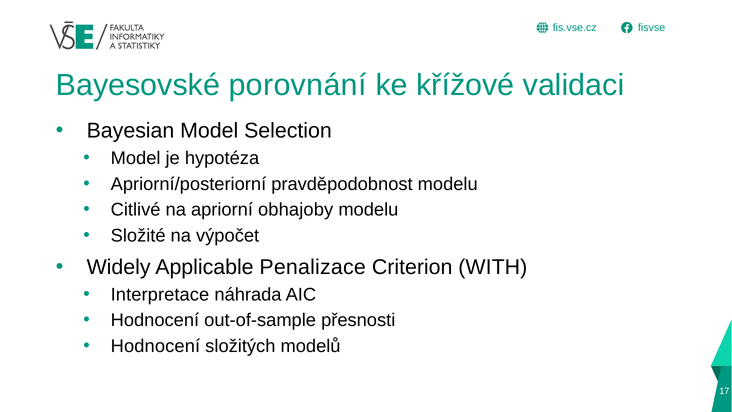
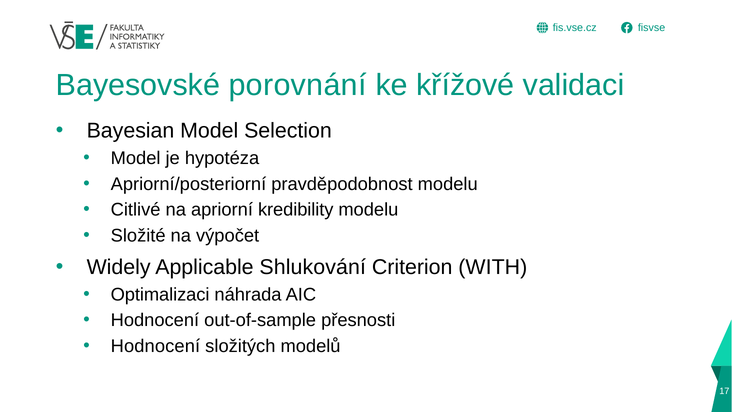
obhajoby: obhajoby -> kredibility
Penalizace: Penalizace -> Shlukování
Interpretace: Interpretace -> Optimalizaci
